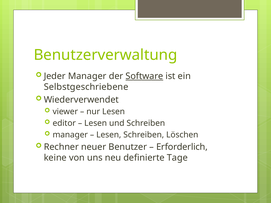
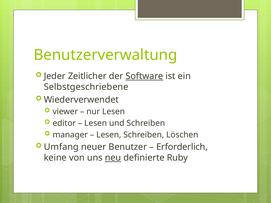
Jeder Manager: Manager -> Zeitlicher
Rechner: Rechner -> Umfang
neu underline: none -> present
Tage: Tage -> Ruby
